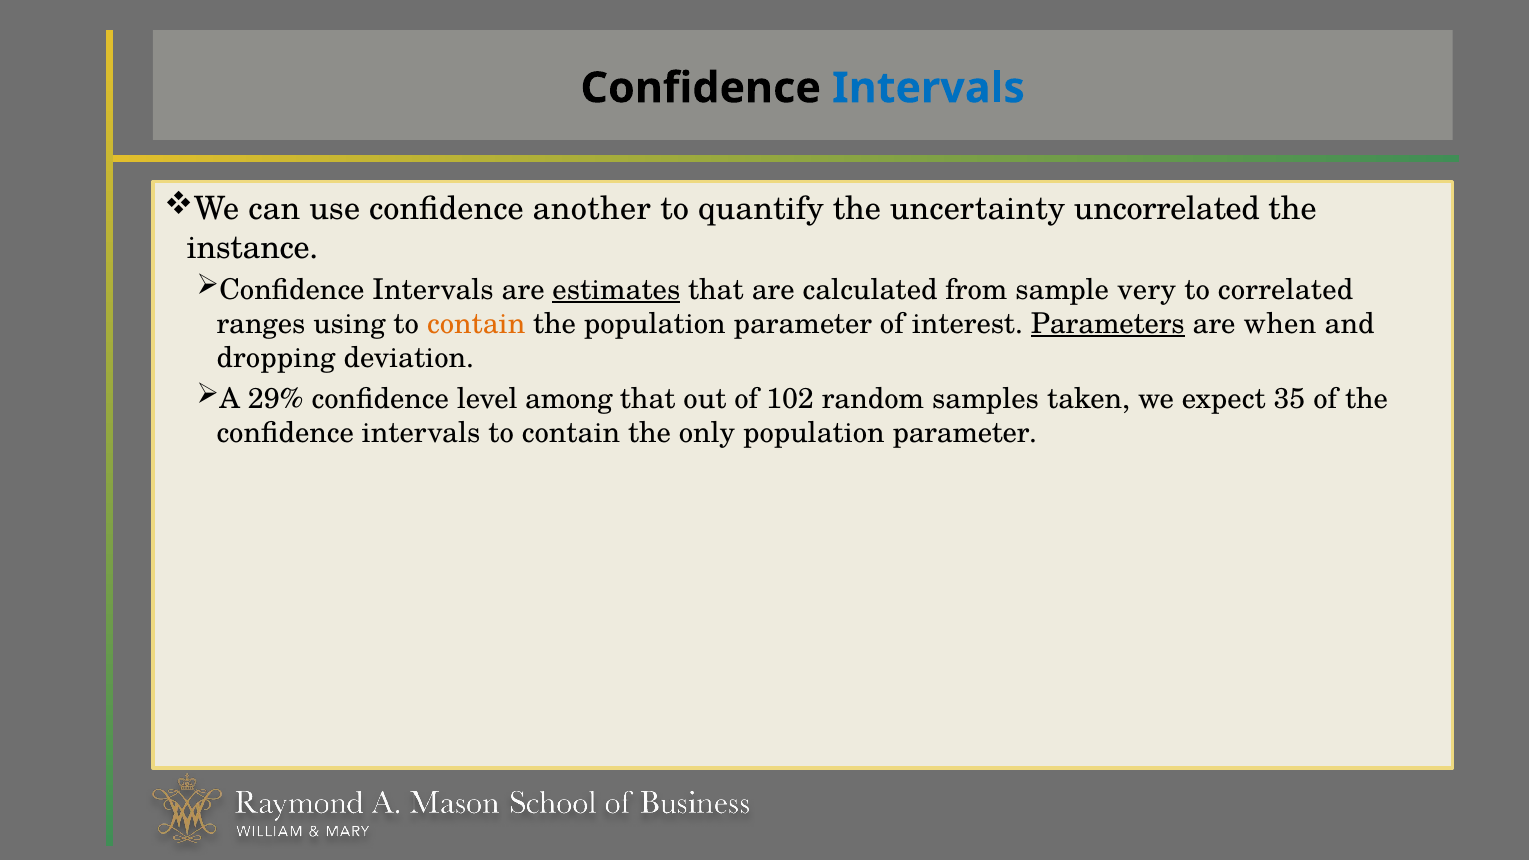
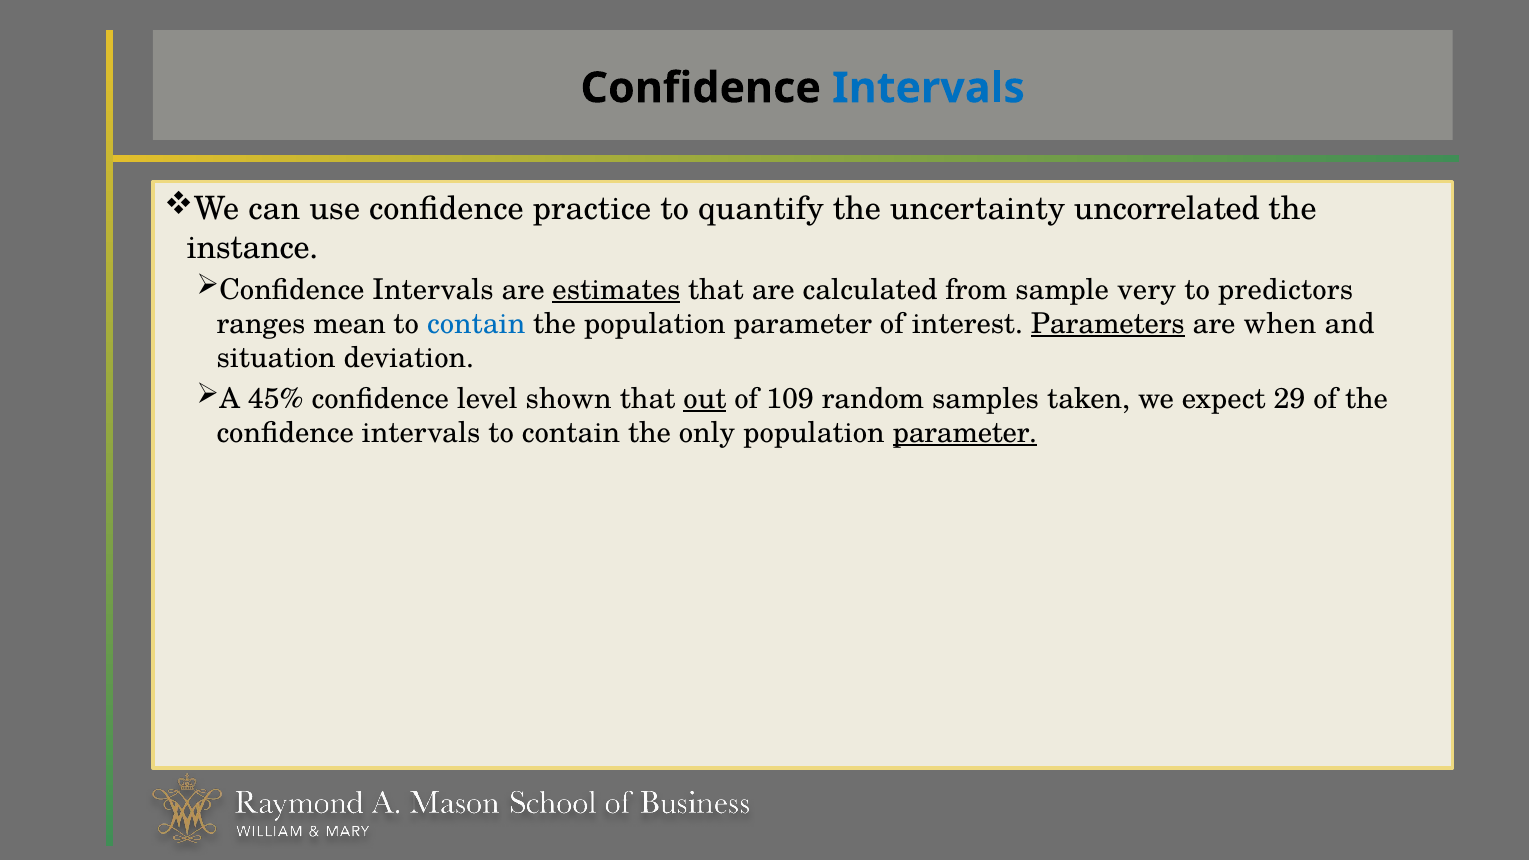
another: another -> practice
correlated: correlated -> predictors
using: using -> mean
contain at (476, 324) colour: orange -> blue
dropping: dropping -> situation
29%: 29% -> 45%
among: among -> shown
out underline: none -> present
102: 102 -> 109
35: 35 -> 29
parameter at (965, 433) underline: none -> present
